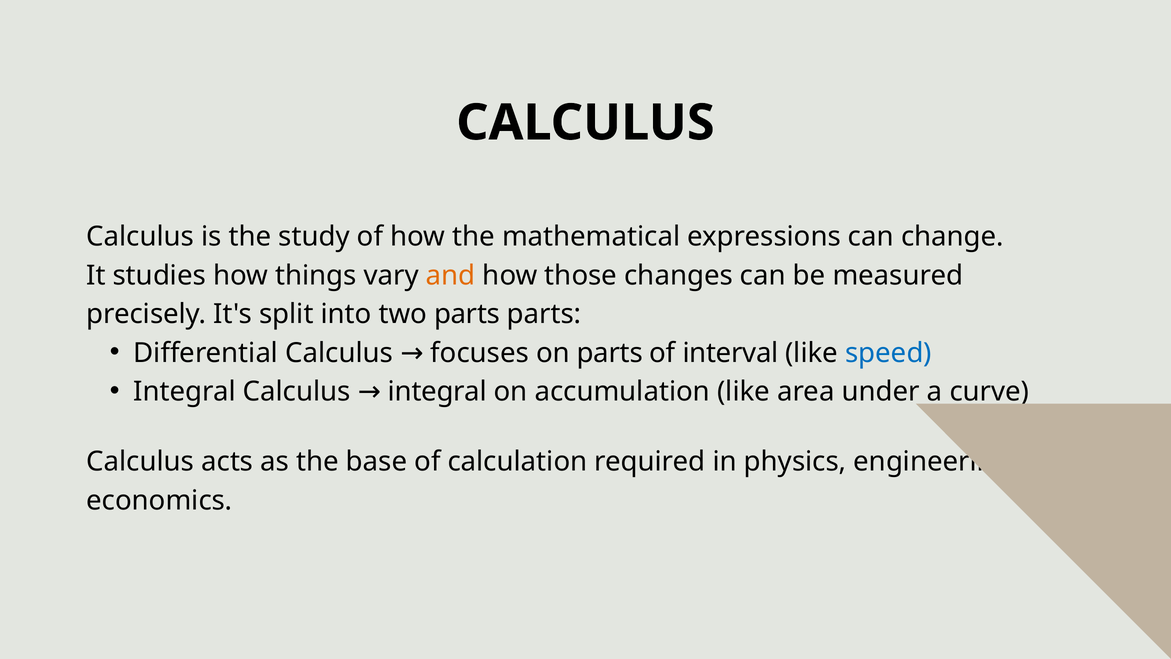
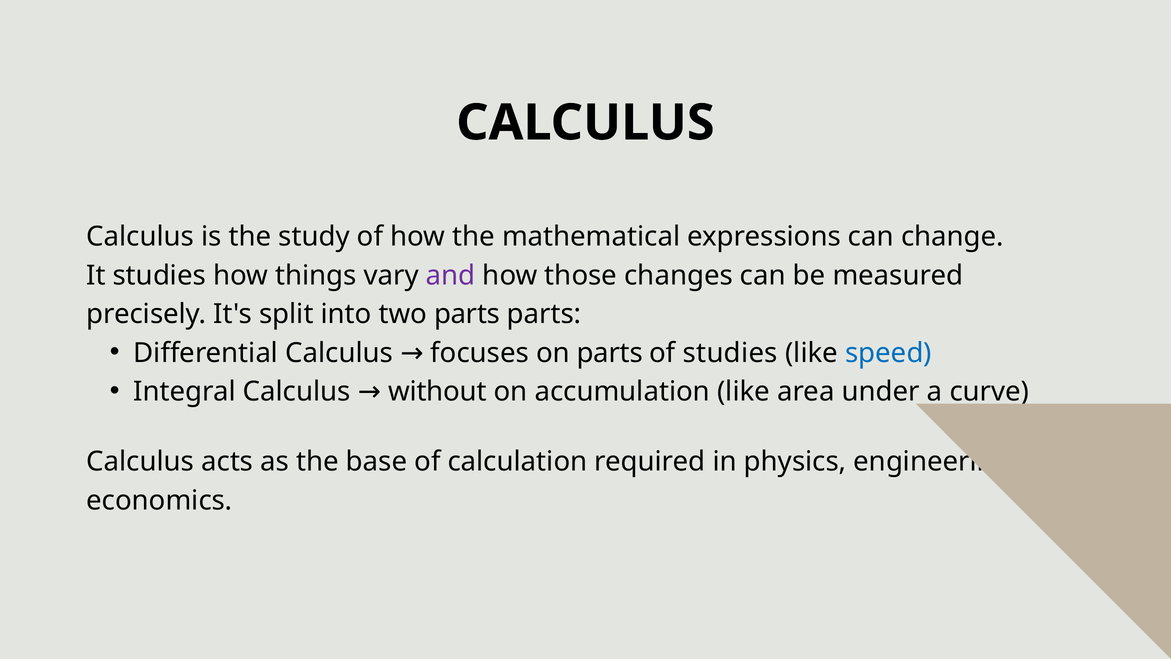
and at (451, 275) colour: orange -> purple
of interval: interval -> studies
Calculus integral: integral -> without
